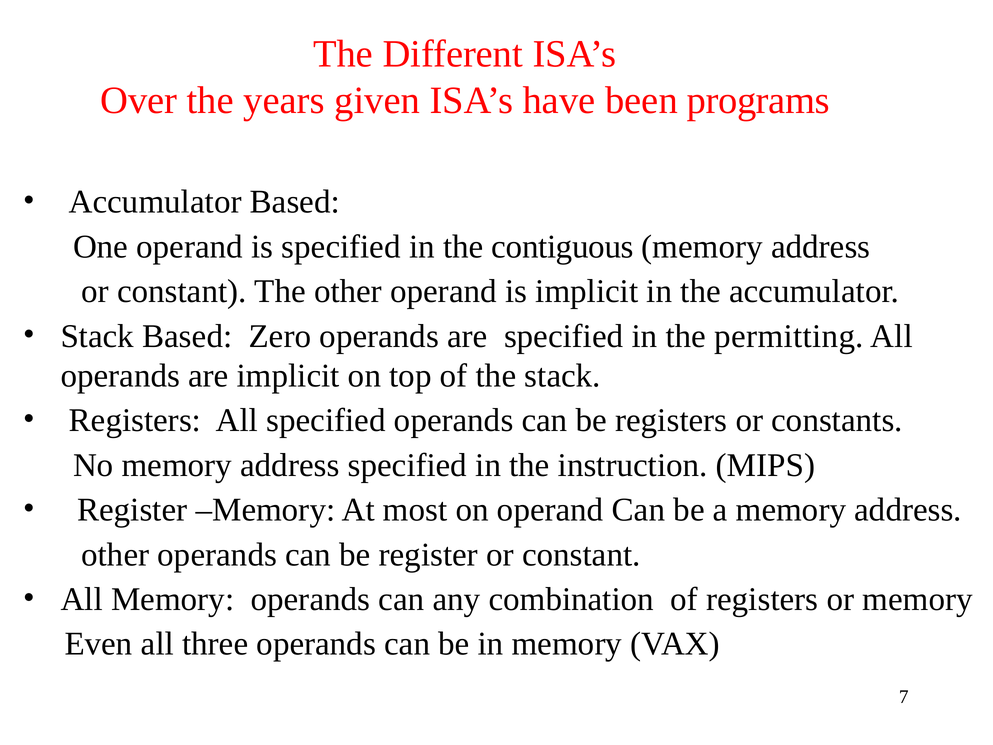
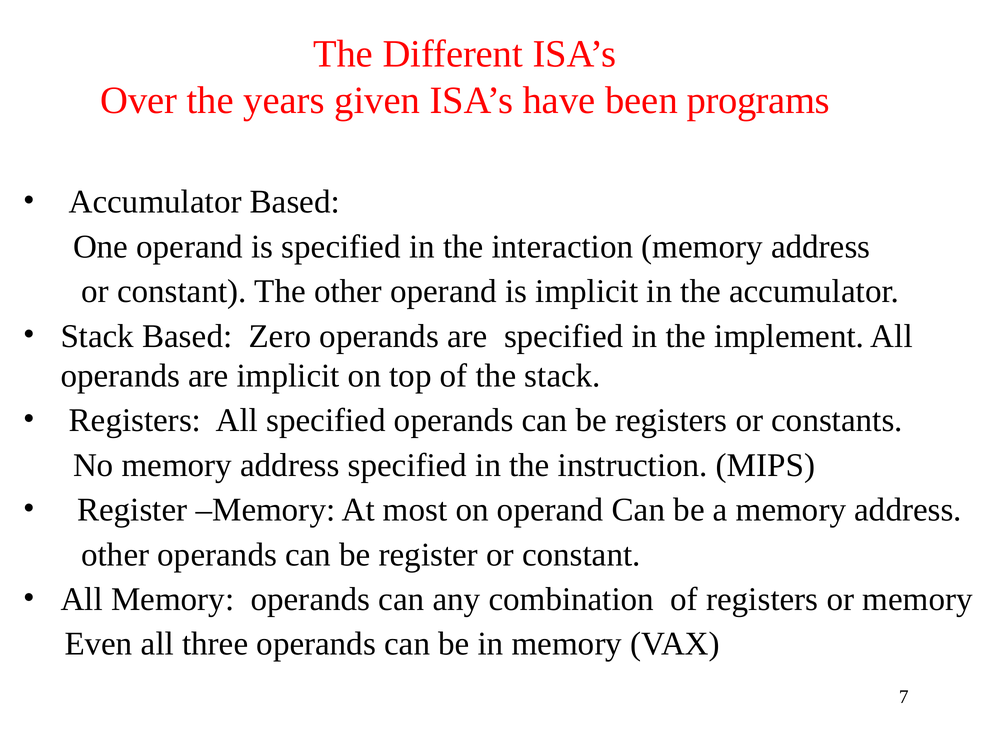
contiguous: contiguous -> interaction
permitting: permitting -> implement
